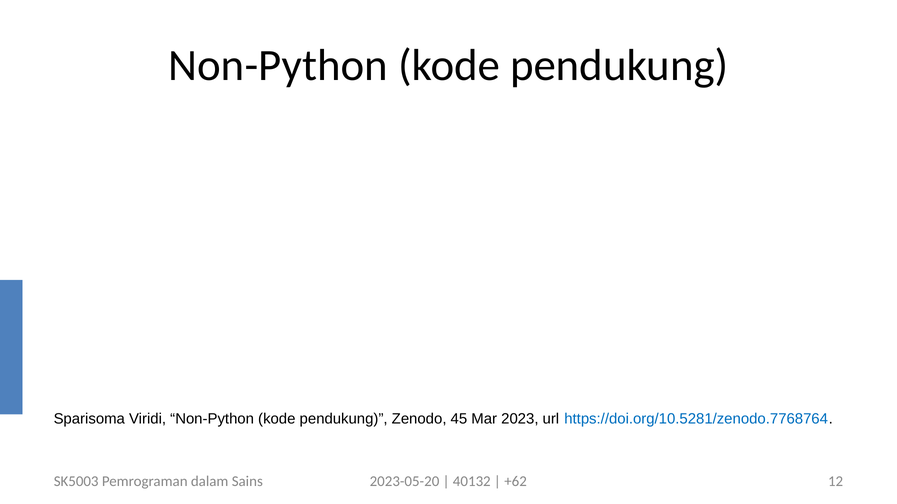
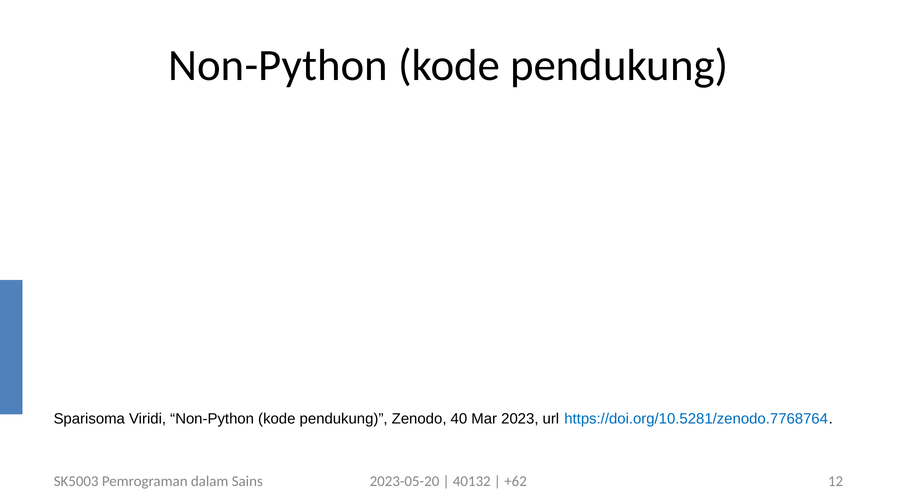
45: 45 -> 40
